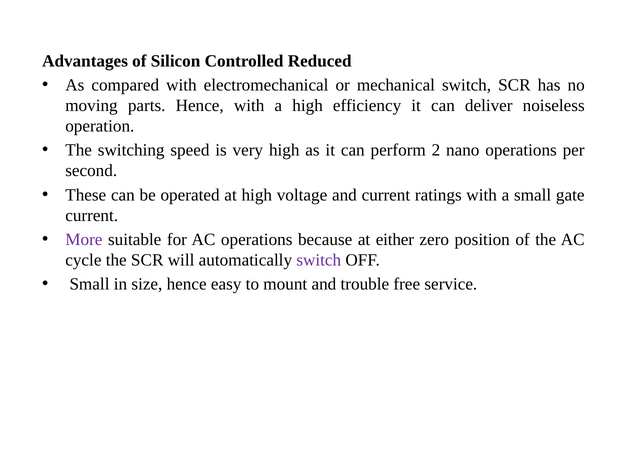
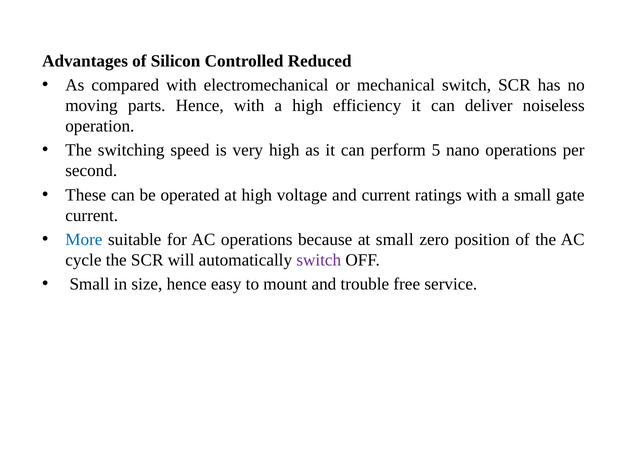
2: 2 -> 5
More colour: purple -> blue
at either: either -> small
